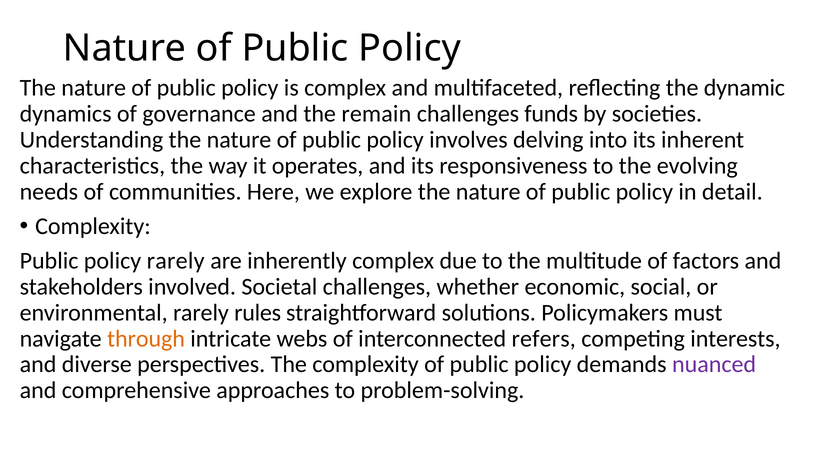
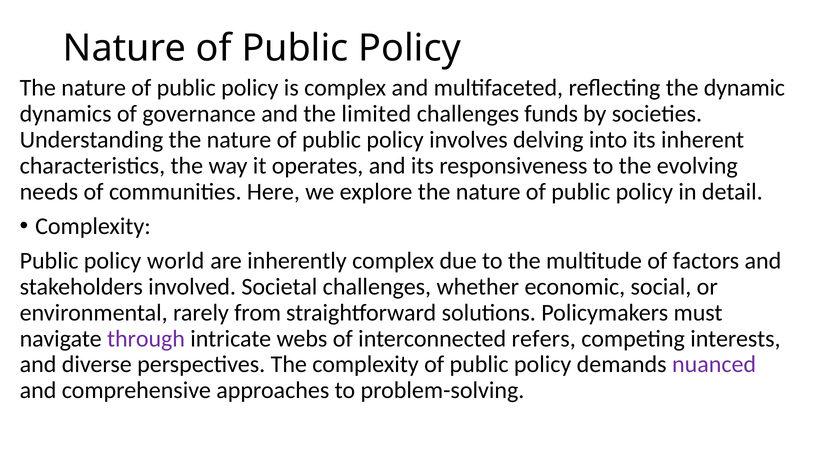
remain: remain -> limited
policy rarely: rarely -> world
rules: rules -> from
through colour: orange -> purple
